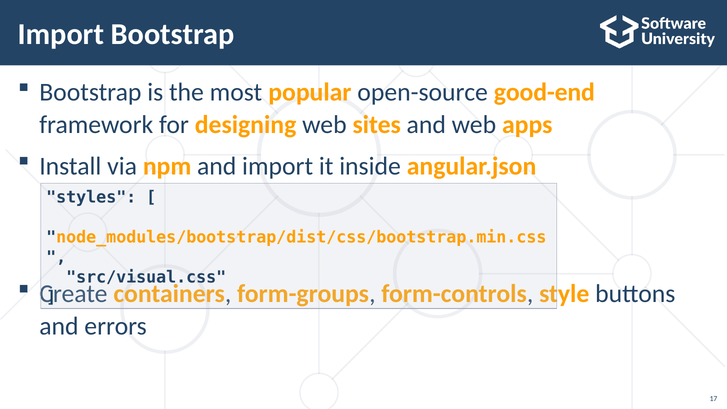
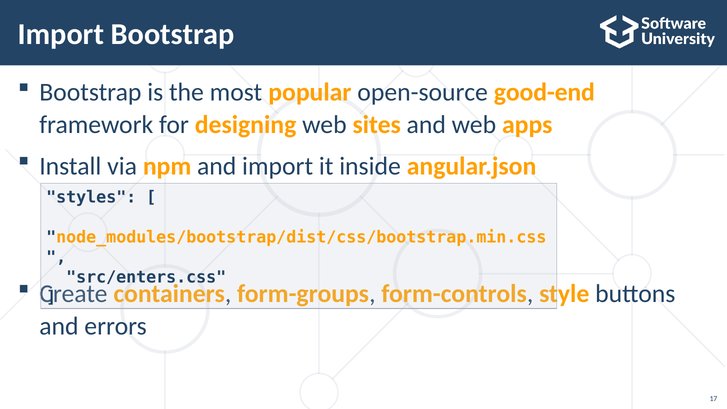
src/visual.css: src/visual.css -> src/enters.css
